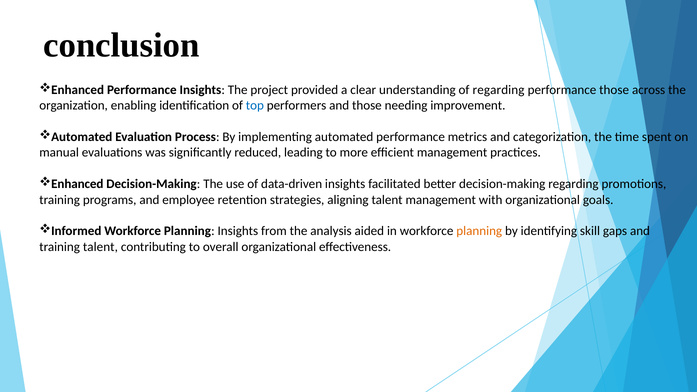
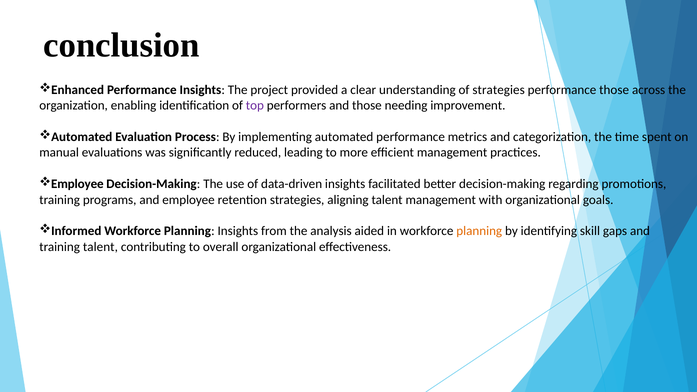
of regarding: regarding -> strategies
top colour: blue -> purple
Enhanced at (77, 184): Enhanced -> Employee
